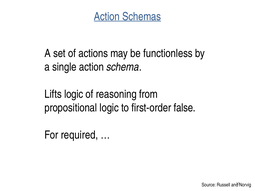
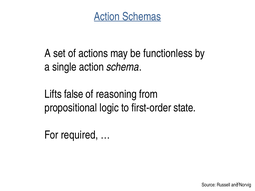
Lifts logic: logic -> false
false: false -> state
